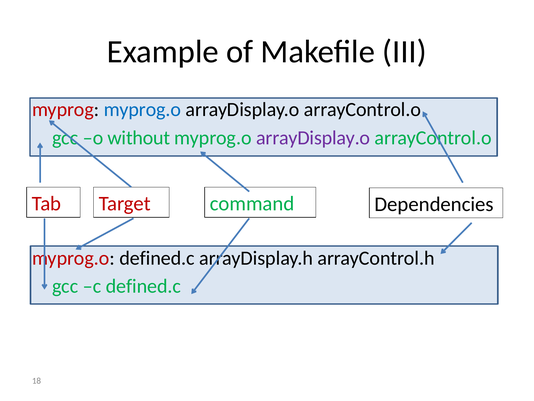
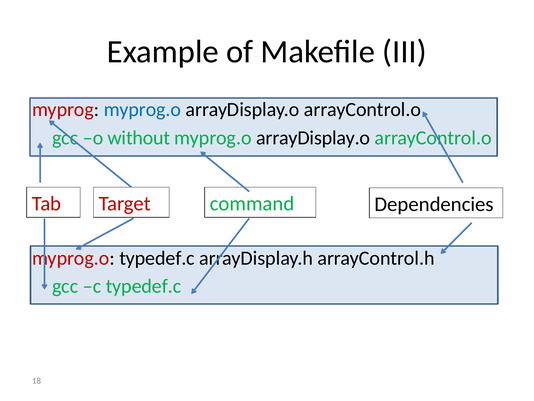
arrayDisplay.o at (313, 138) colour: purple -> black
myprog.o defined.c: defined.c -> typedef.c
c defined.c: defined.c -> typedef.c
